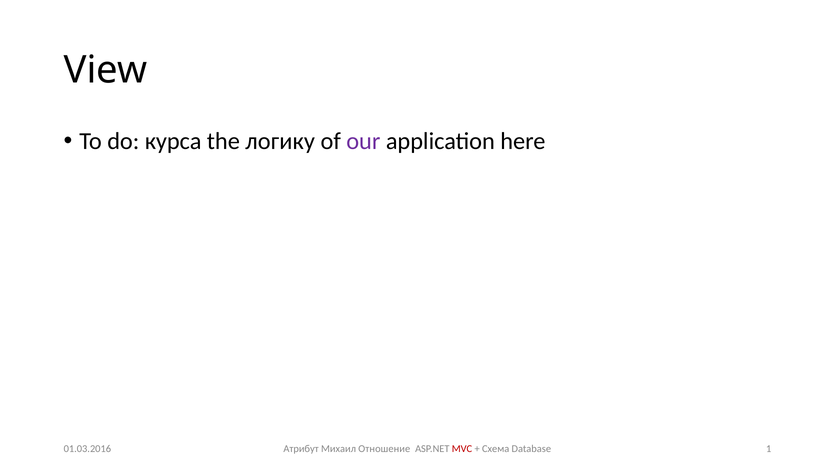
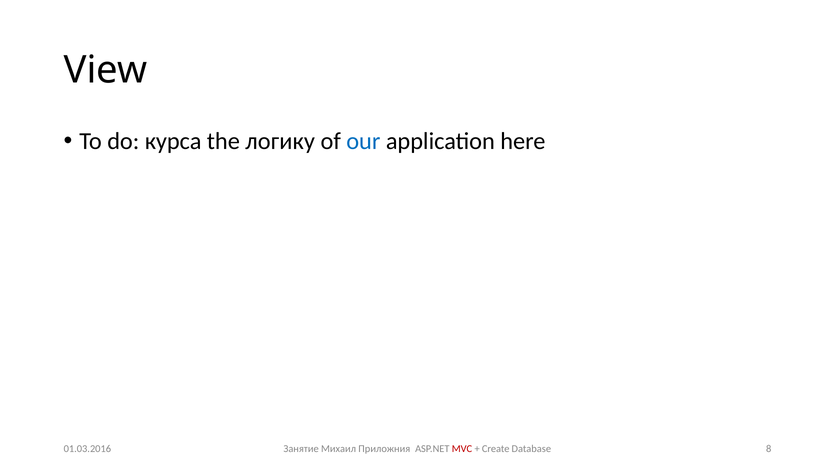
our colour: purple -> blue
Атрибут: Атрибут -> Занятие
Отношение: Отношение -> Приложния
Схема: Схема -> Create
1: 1 -> 8
